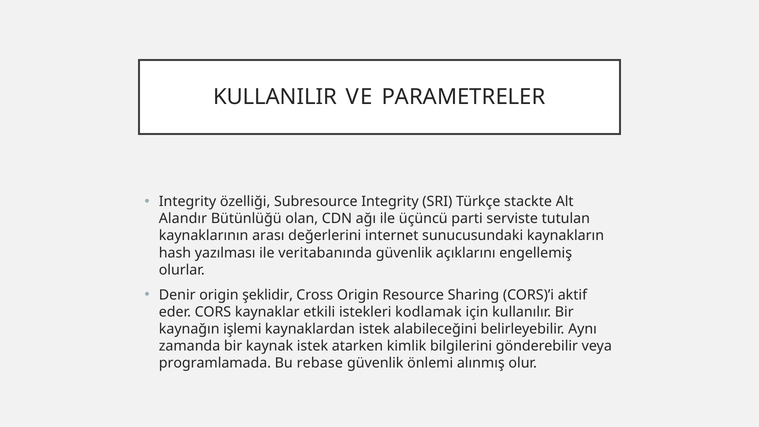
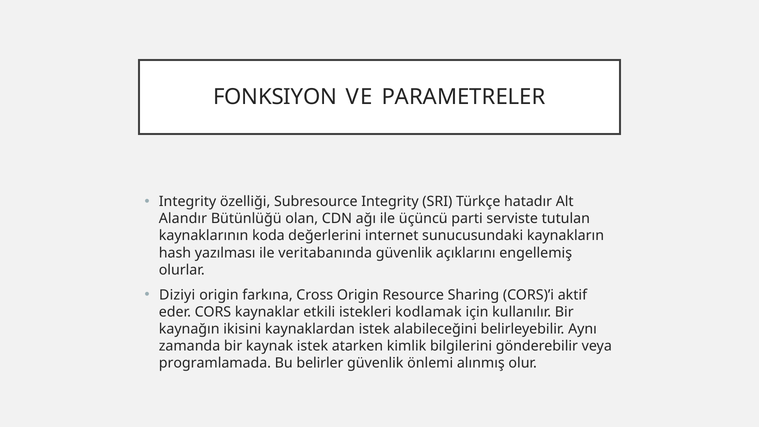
KULLANILIR: KULLANILIR -> FONKSIYON
stackte: stackte -> hatadır
arası: arası -> koda
Denir: Denir -> Diziyi
şeklidir: şeklidir -> farkına
işlemi: işlemi -> ikisini
rebase: rebase -> belirler
